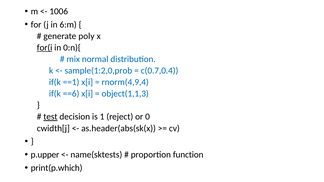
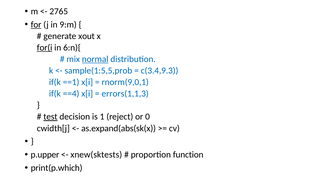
1006: 1006 -> 2765
for underline: none -> present
6:m: 6:m -> 9:m
poly: poly -> xout
0:n){: 0:n){ -> 6:n){
normal underline: none -> present
sample(1:2,0,prob: sample(1:2,0,prob -> sample(1:5,5,prob
c(0.7,0.4: c(0.7,0.4 -> c(3.4,9.3
rnorm(4,9,4: rnorm(4,9,4 -> rnorm(9,0,1
==6: ==6 -> ==4
object(1,1,3: object(1,1,3 -> errors(1,1,3
as.header(abs(sk(x: as.header(abs(sk(x -> as.expand(abs(sk(x
name(sktests: name(sktests -> xnew(sktests
